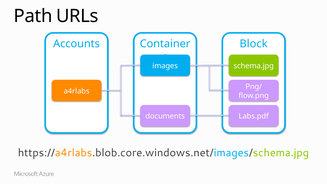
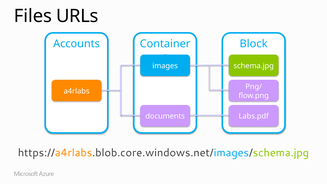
Path: Path -> Files
